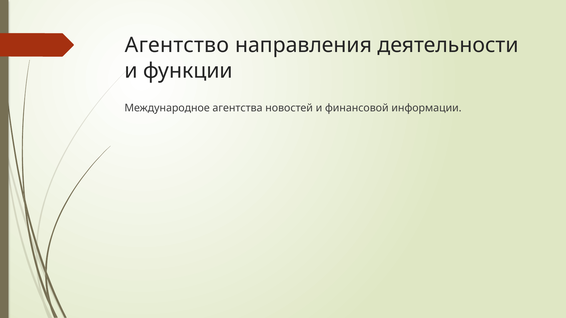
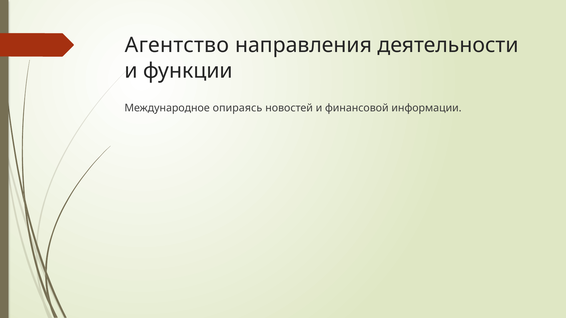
агентства: агентства -> опираясь
